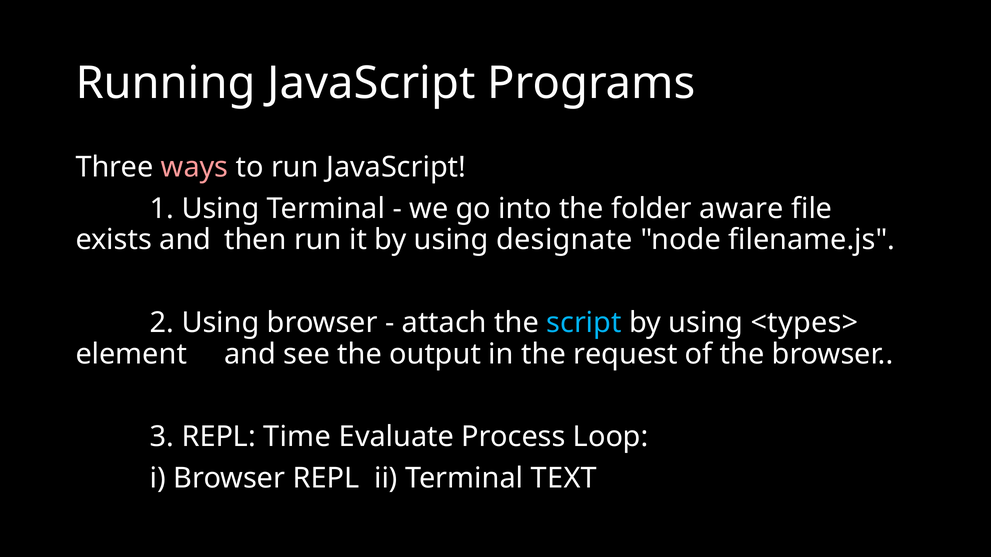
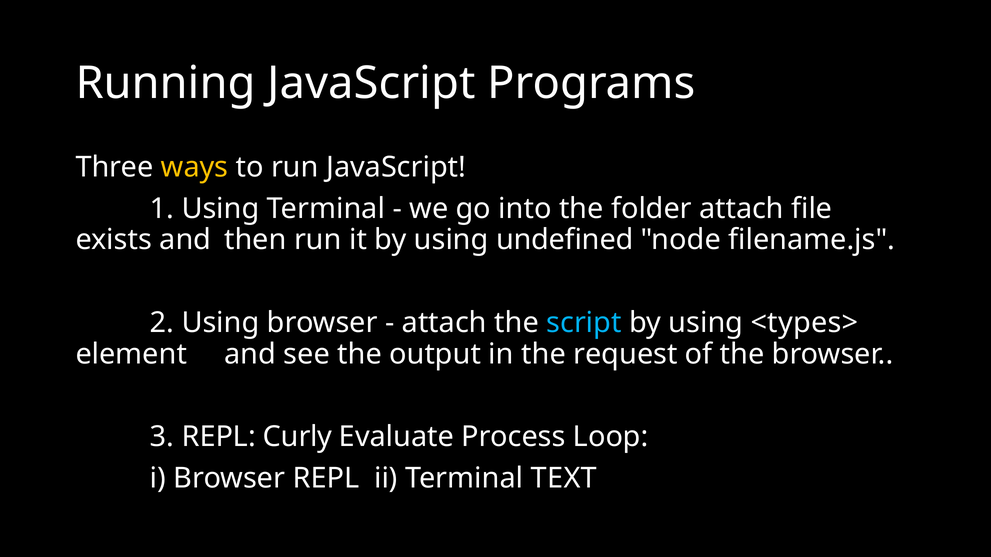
ways colour: pink -> yellow
folder aware: aware -> attach
designate: designate -> undefined
Time: Time -> Curly
